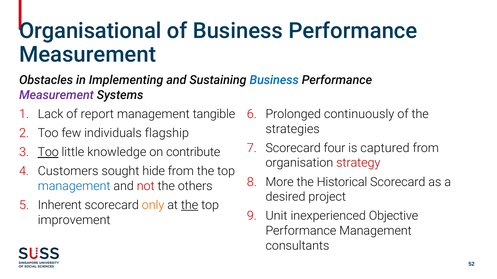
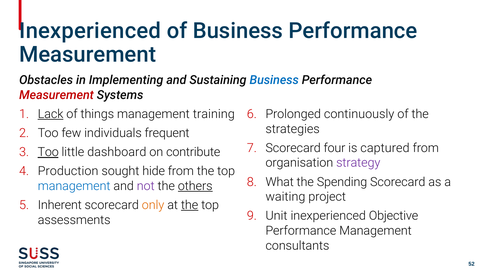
Organisational at (90, 31): Organisational -> Inexperienced
Measurement at (56, 95) colour: purple -> red
Lack underline: none -> present
report: report -> things
tangible: tangible -> training
flagship: flagship -> frequent
knowledge: knowledge -> dashboard
strategy colour: red -> purple
Customers: Customers -> Production
More: More -> What
Historical: Historical -> Spending
not colour: red -> purple
others underline: none -> present
desired: desired -> waiting
improvement: improvement -> assessments
